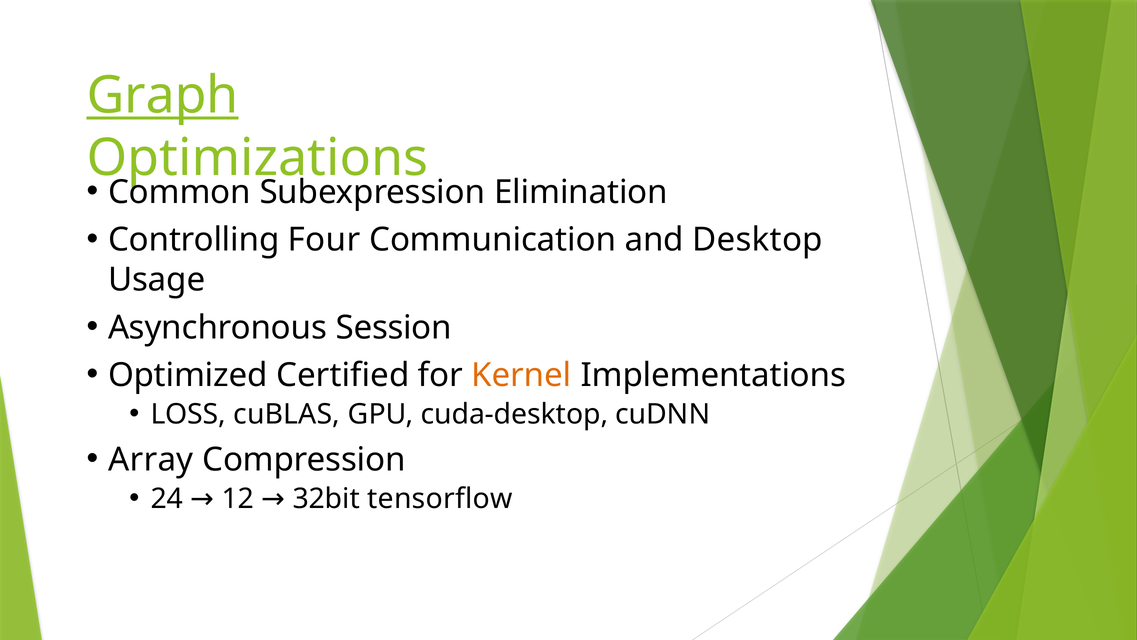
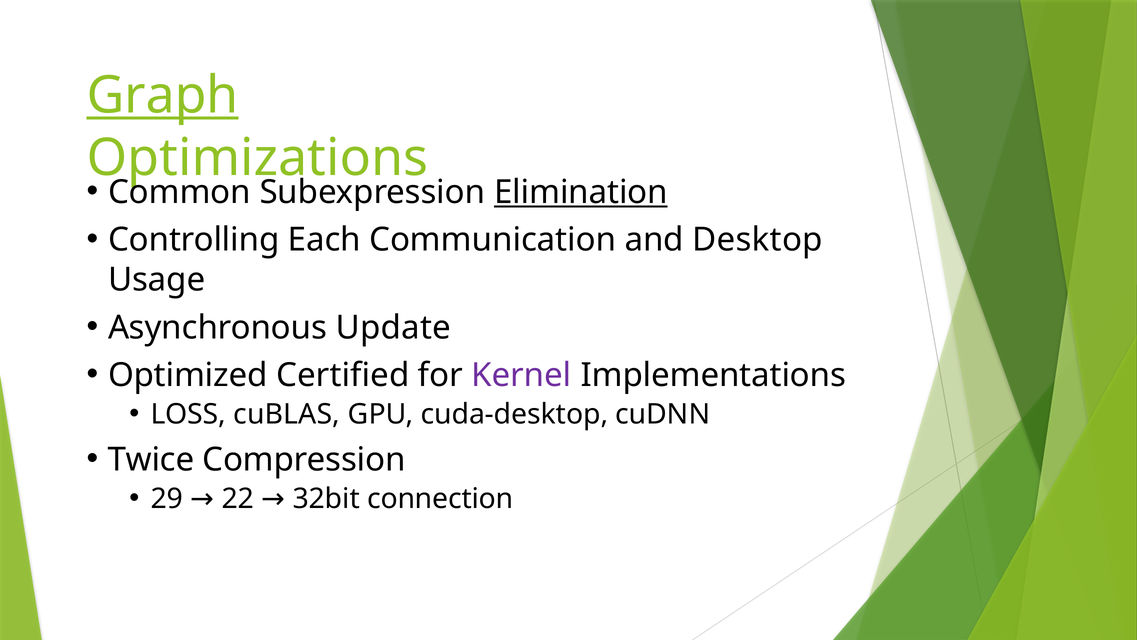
Elimination underline: none -> present
Four: Four -> Each
Session: Session -> Update
Kernel colour: orange -> purple
Array: Array -> Twice
24: 24 -> 29
12: 12 -> 22
tensorflow: tensorflow -> connection
